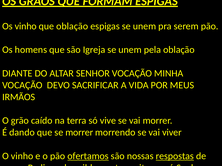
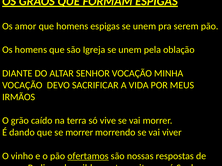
Os vinho: vinho -> amor
que oblação: oblação -> homens
respostas underline: present -> none
